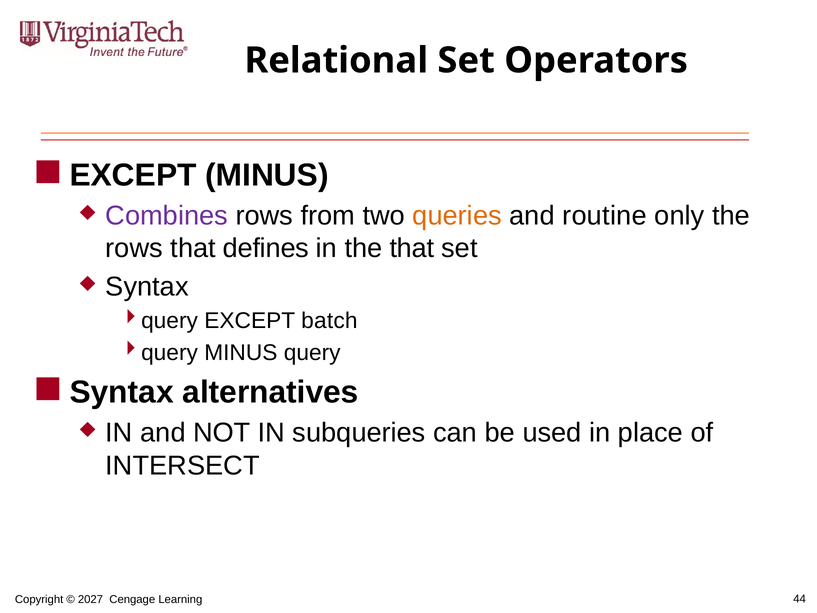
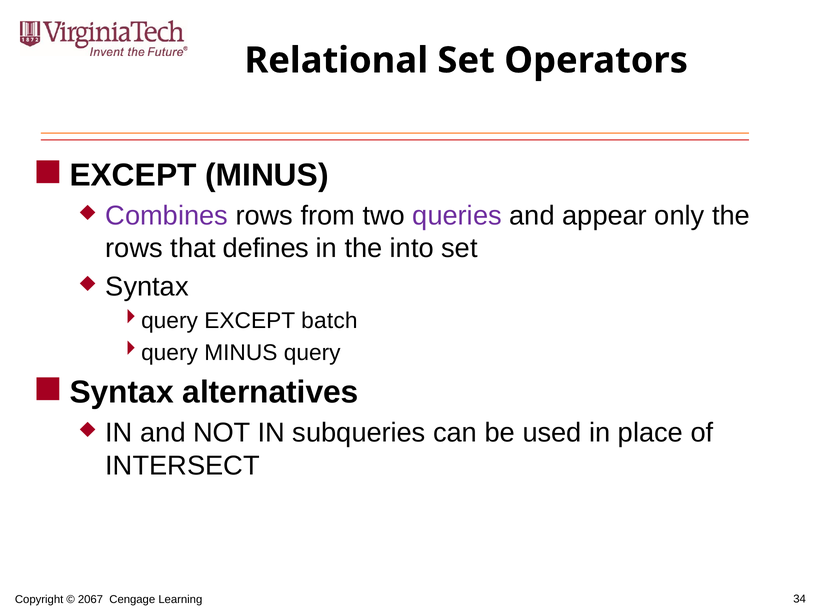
queries colour: orange -> purple
routine: routine -> appear
the that: that -> into
2027: 2027 -> 2067
44: 44 -> 34
